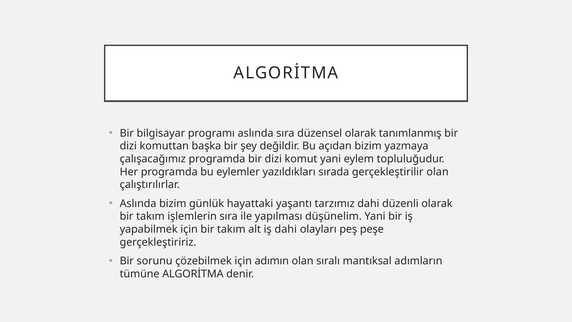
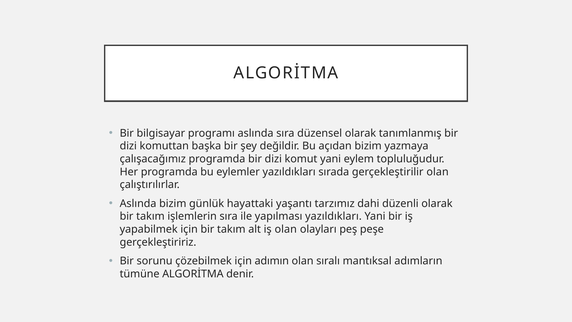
yapılması düşünelim: düşünelim -> yazıldıkları
iş dahi: dahi -> olan
